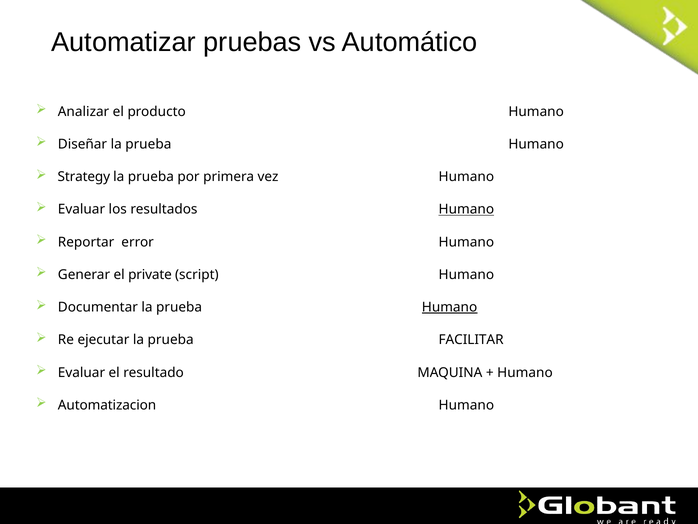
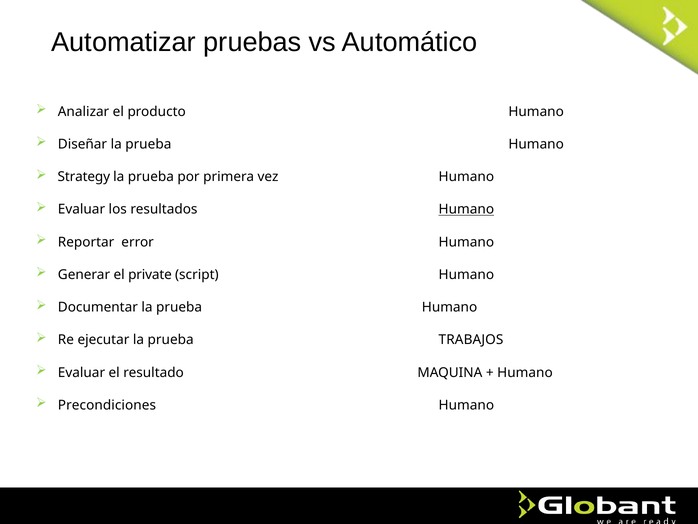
Humano at (450, 307) underline: present -> none
FACILITAR: FACILITAR -> TRABAJOS
Automatizacion: Automatizacion -> Precondiciones
